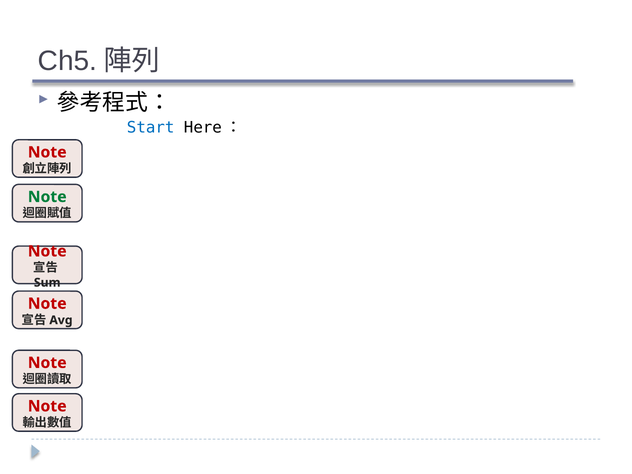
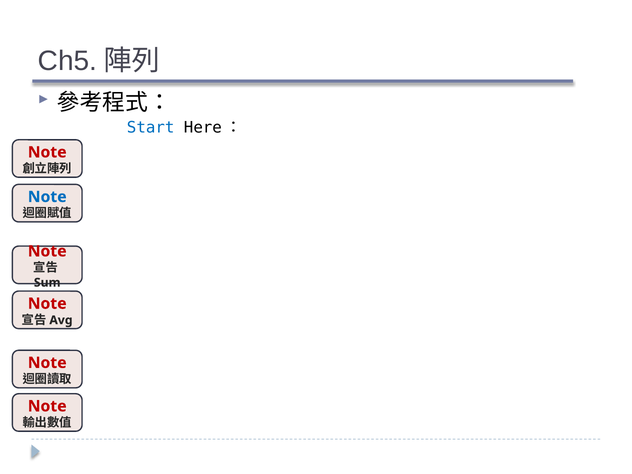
Note at (47, 197) colour: green -> blue
